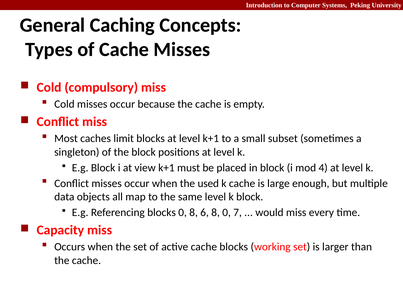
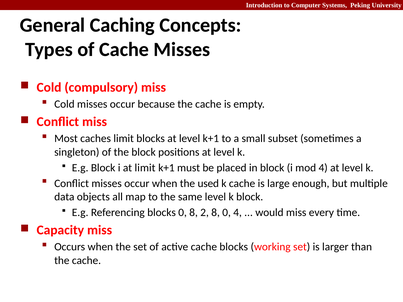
at view: view -> limit
6: 6 -> 2
0 7: 7 -> 4
